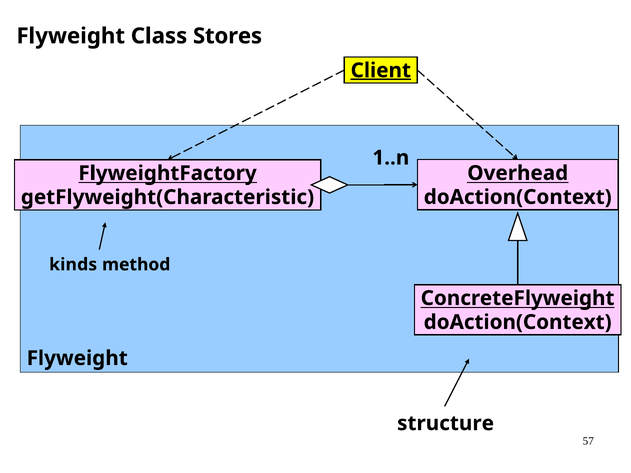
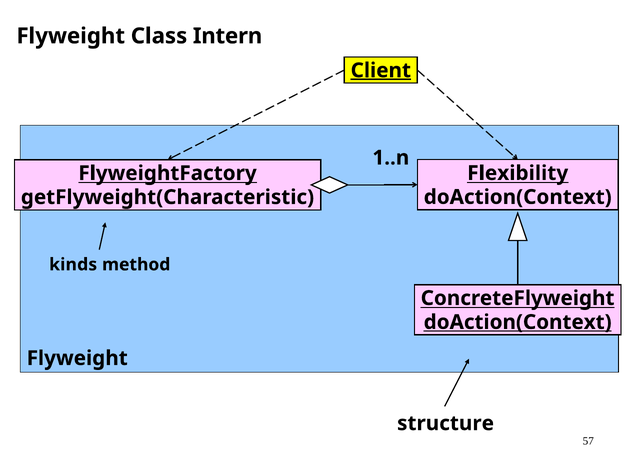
Stores: Stores -> Intern
Overhead: Overhead -> Flexibility
doAction(Context at (518, 322) underline: none -> present
